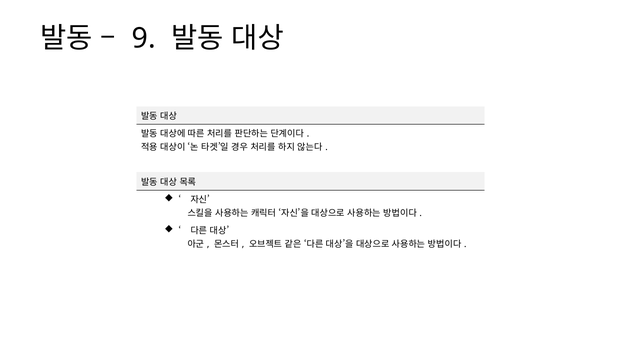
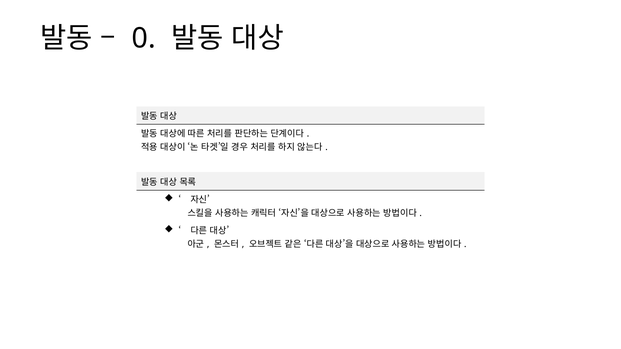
9: 9 -> 0
